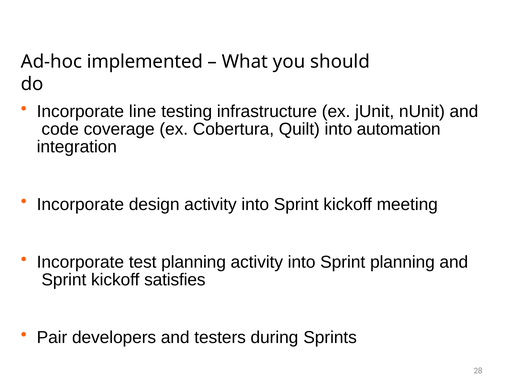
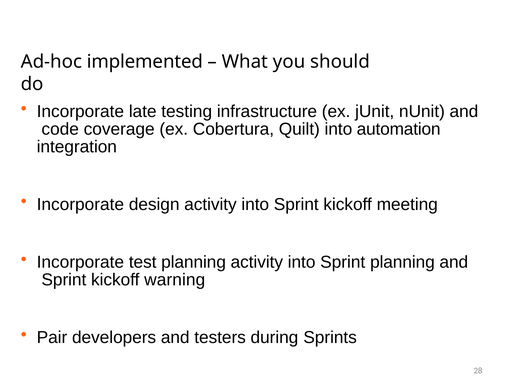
line: line -> late
satisfies: satisfies -> warning
